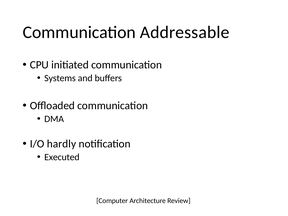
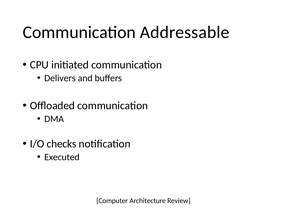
Systems: Systems -> Delivers
hardly: hardly -> checks
